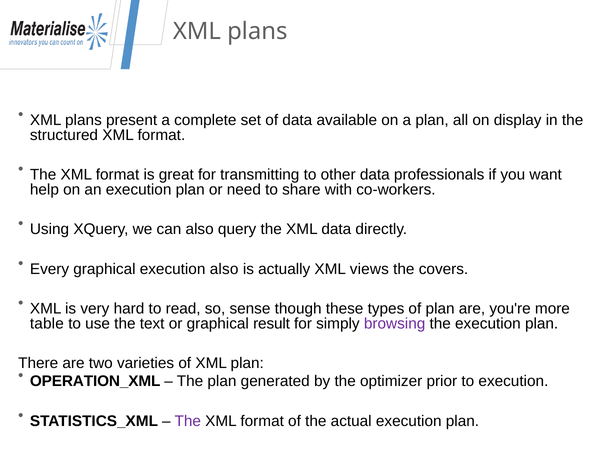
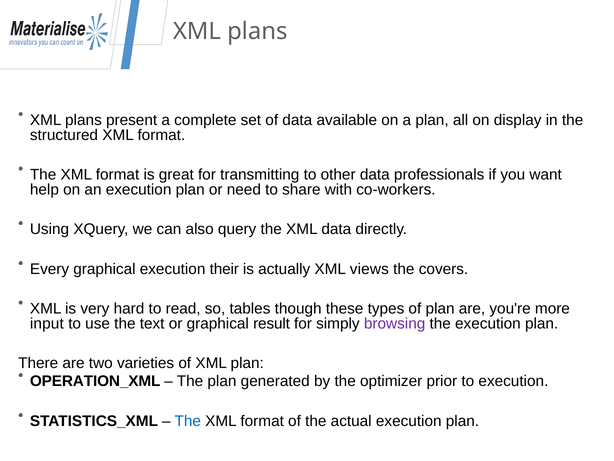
execution also: also -> their
sense: sense -> tables
table: table -> input
The at (188, 421) colour: purple -> blue
